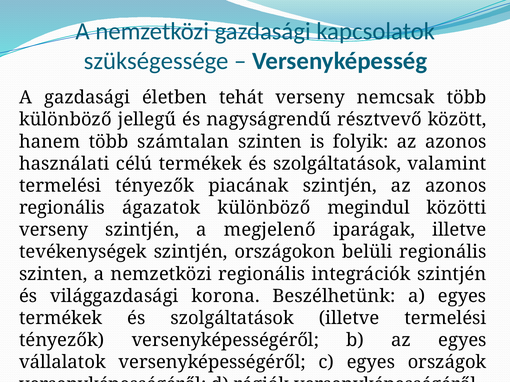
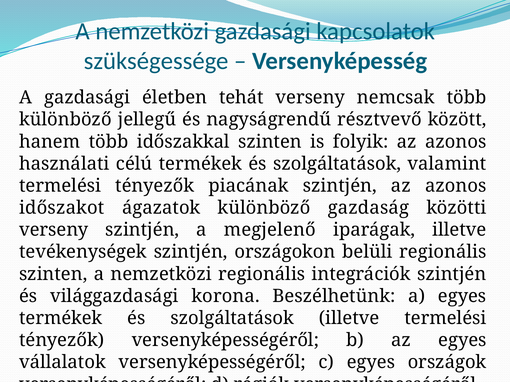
számtalan: számtalan -> időszakkal
regionális at (62, 208): regionális -> időszakot
megindul: megindul -> gazdaság
